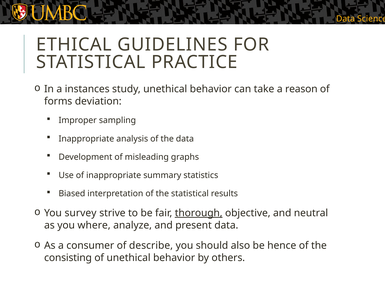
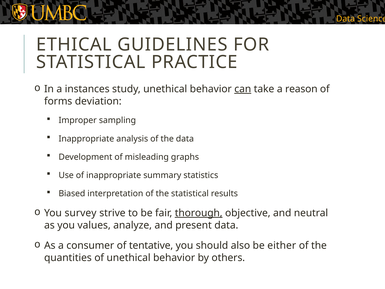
can underline: none -> present
where: where -> values
describe: describe -> tentative
hence: hence -> either
consisting: consisting -> quantities
